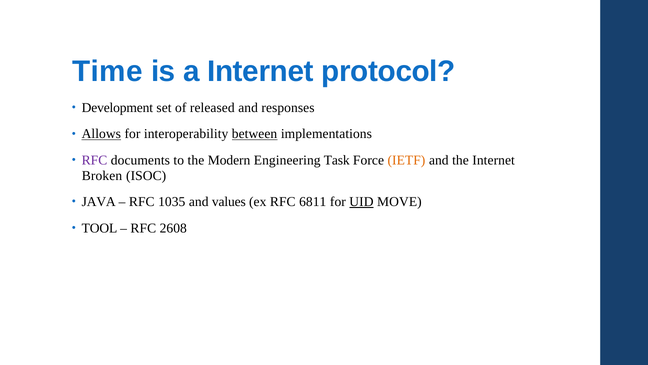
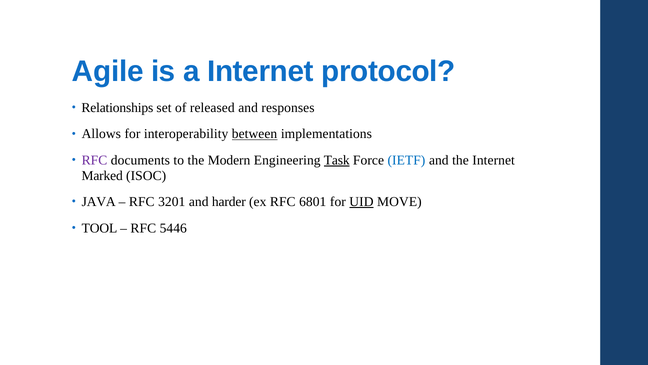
Time: Time -> Agile
Development: Development -> Relationships
Allows underline: present -> none
Task underline: none -> present
IETF colour: orange -> blue
Broken: Broken -> Marked
1035: 1035 -> 3201
values: values -> harder
6811: 6811 -> 6801
2608: 2608 -> 5446
